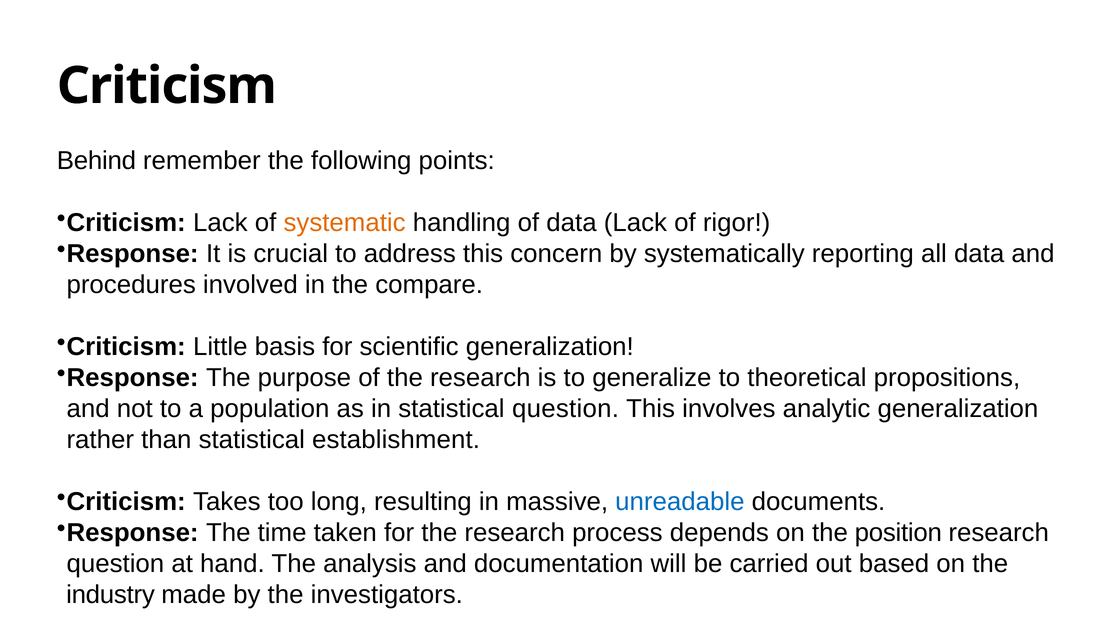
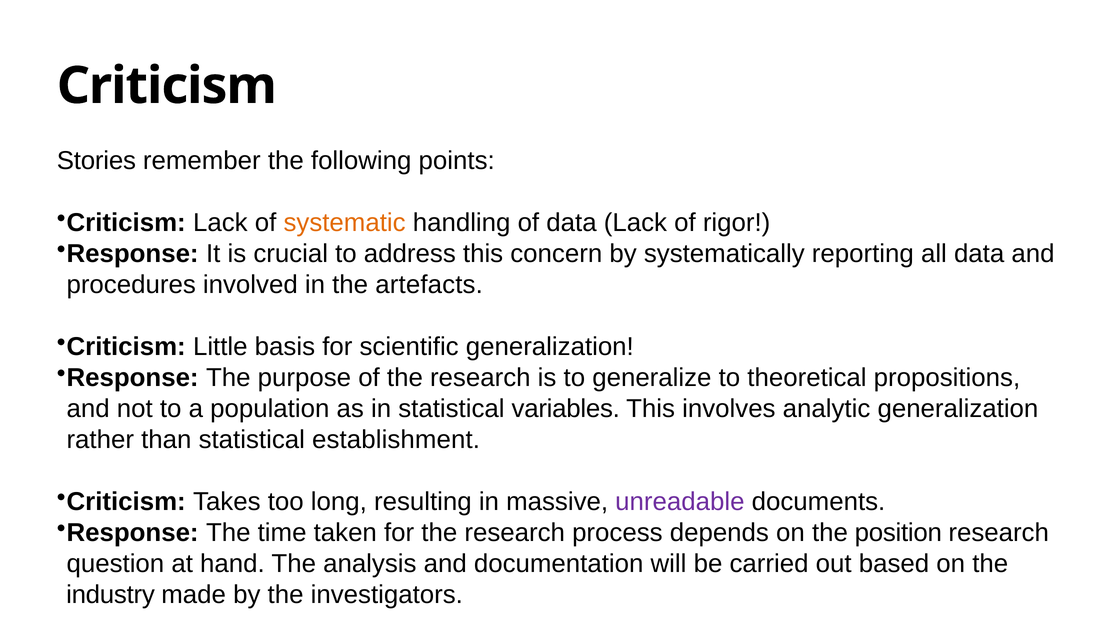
Behind: Behind -> Stories
compare: compare -> artefacts
statistical question: question -> variables
unreadable colour: blue -> purple
